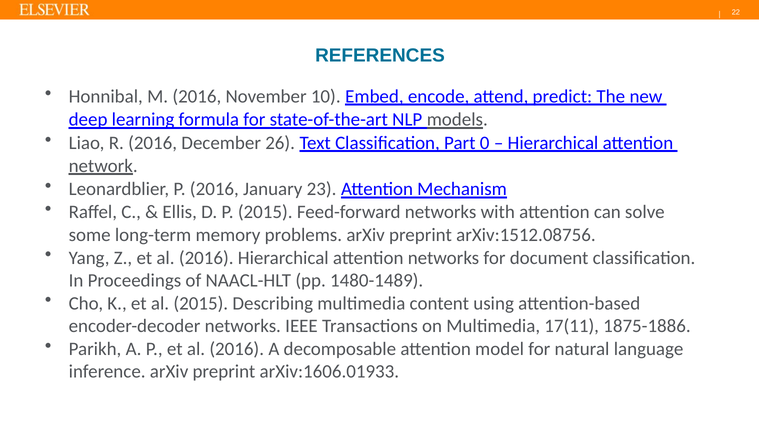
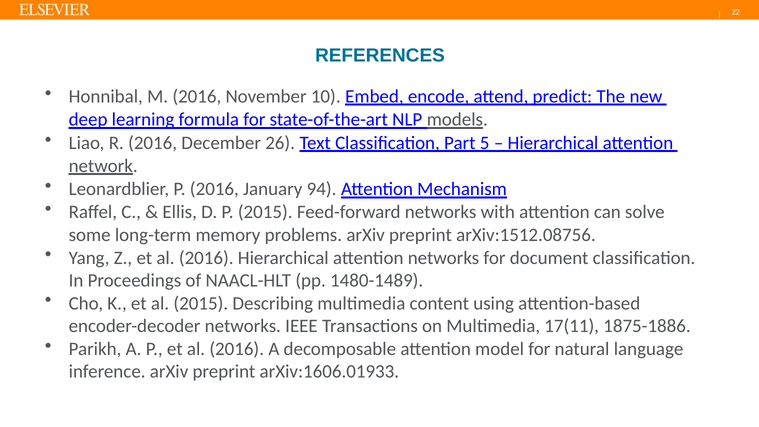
0: 0 -> 5
23: 23 -> 94
